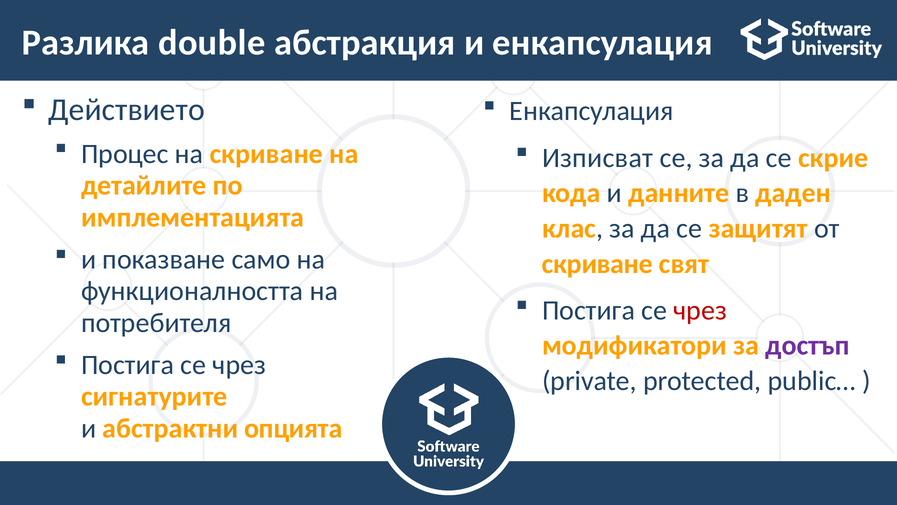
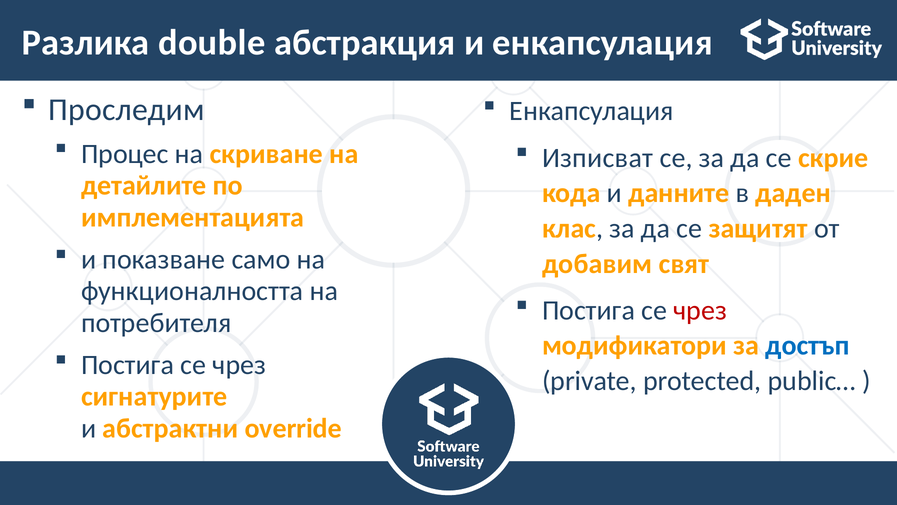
Действието: Действието -> Проследим
скриване at (597, 264): скриване -> добавим
достъп colour: purple -> blue
опцията: опцията -> override
